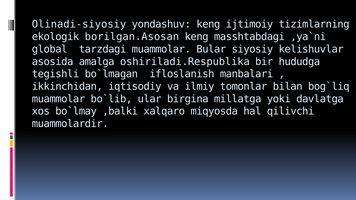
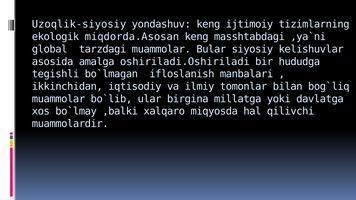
Olinadi-siyosiy: Olinadi-siyosiy -> Uzoqlik-siyosiy
borilgan.Asosan: borilgan.Asosan -> miqdorda.Asosan
oshiriladi.Respublika: oshiriladi.Respublika -> oshiriladi.Oshiriladi
